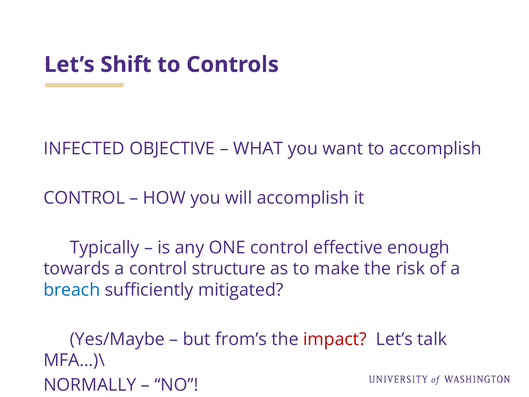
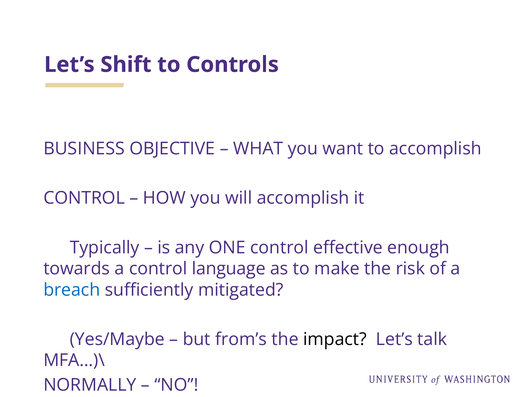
INFECTED: INFECTED -> BUSINESS
structure: structure -> language
impact colour: red -> black
